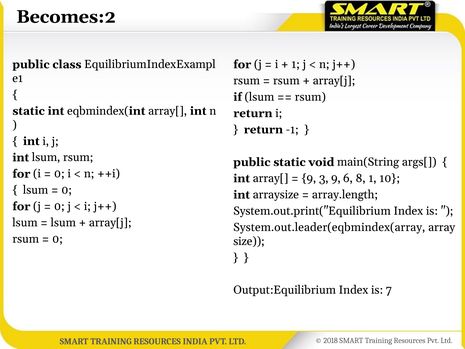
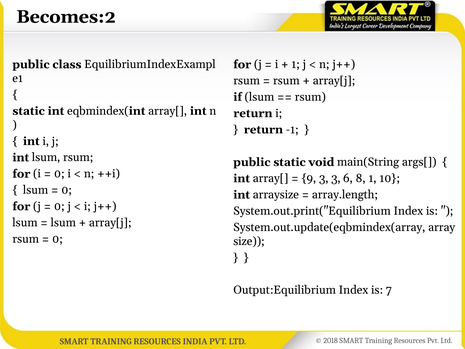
3 9: 9 -> 3
System.out.leader(eqbmindex(array: System.out.leader(eqbmindex(array -> System.out.update(eqbmindex(array
